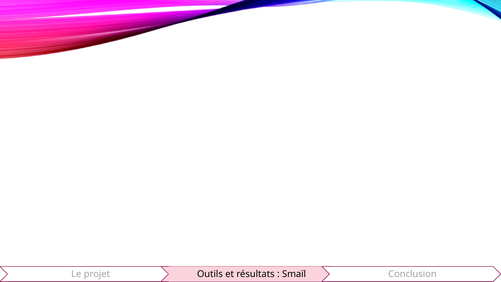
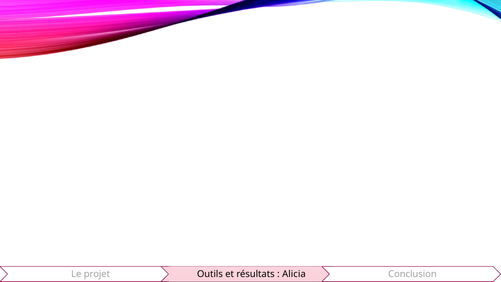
Smaïl: Smaïl -> Alicia
